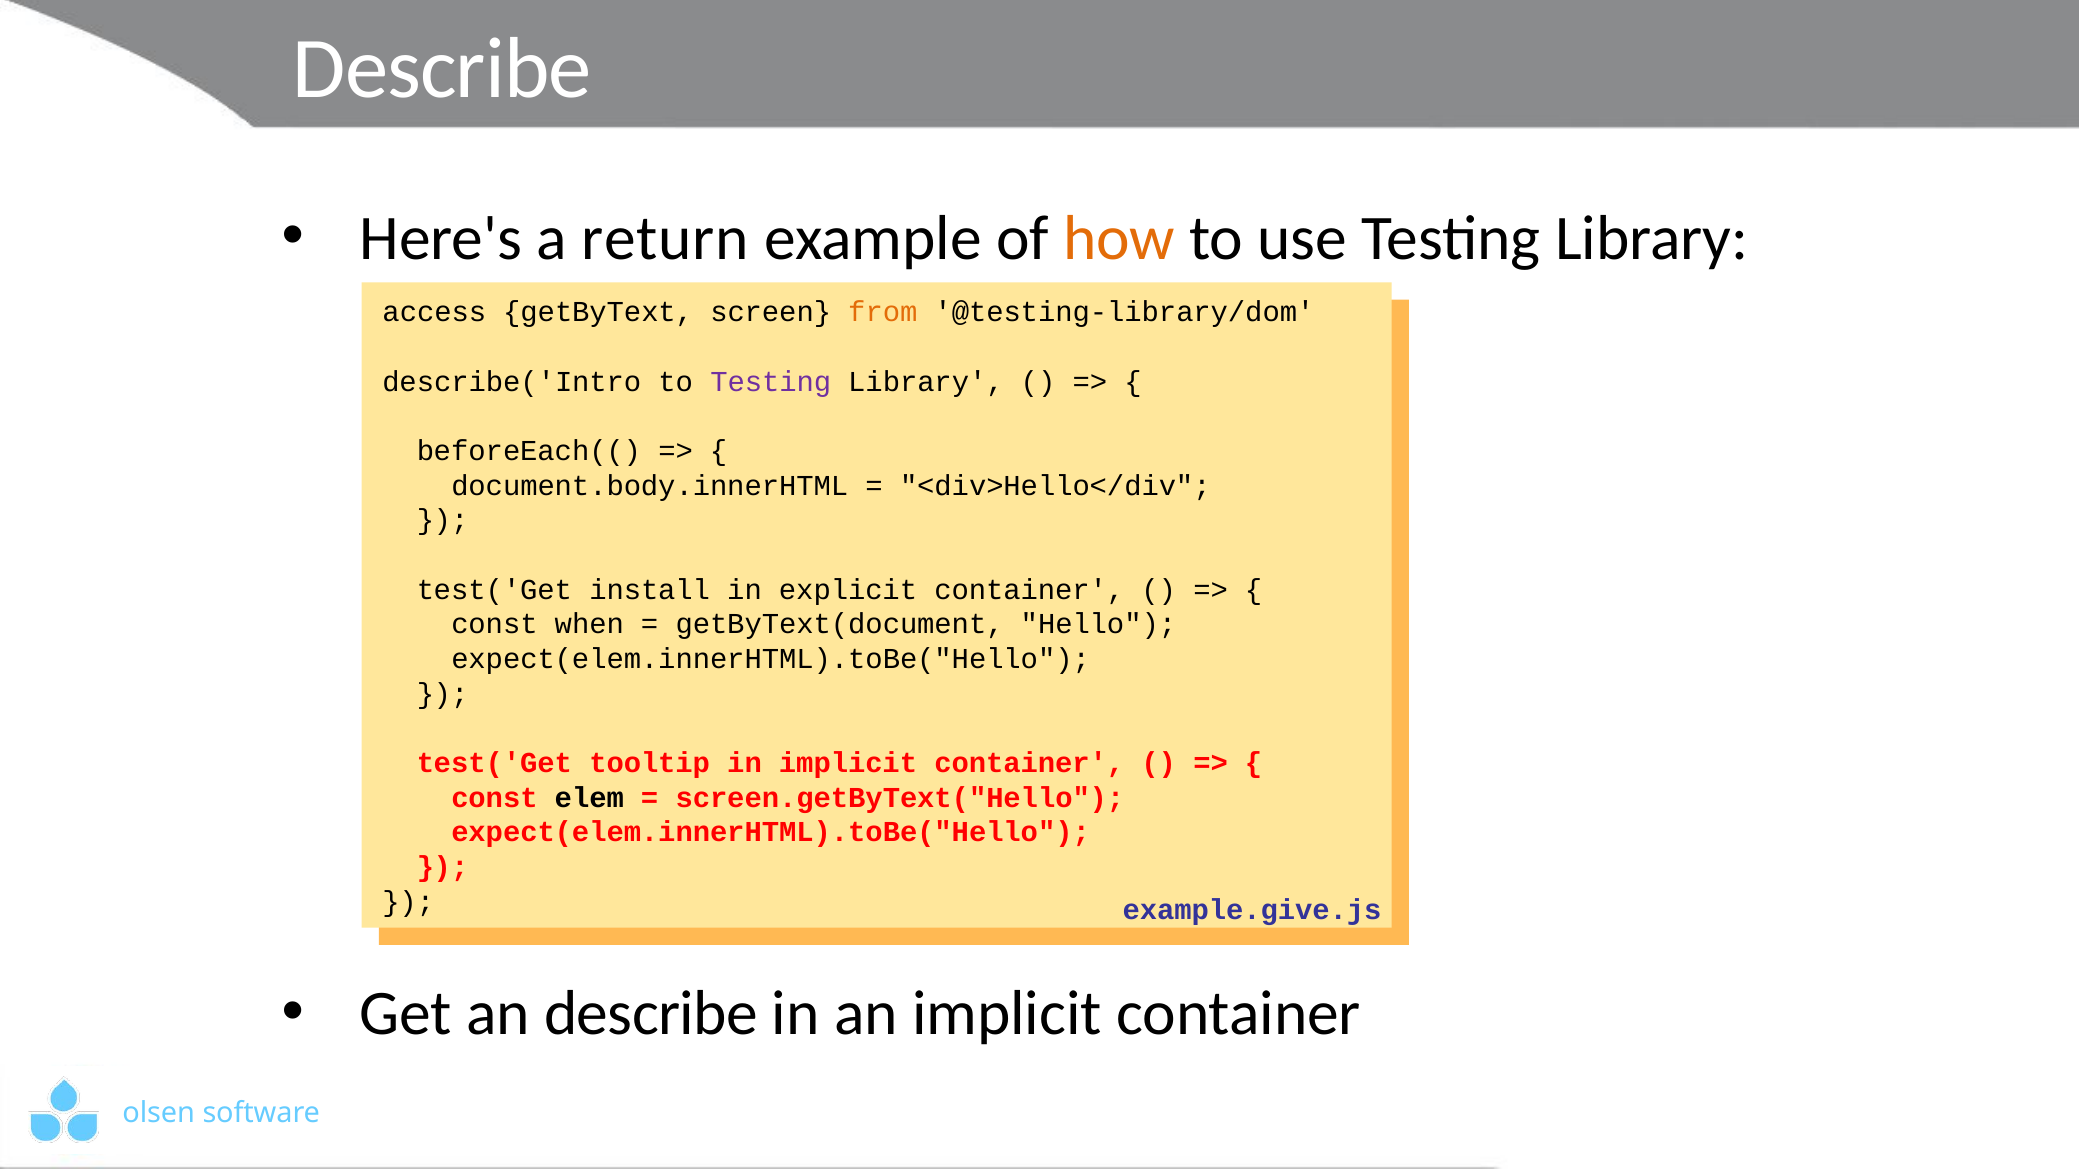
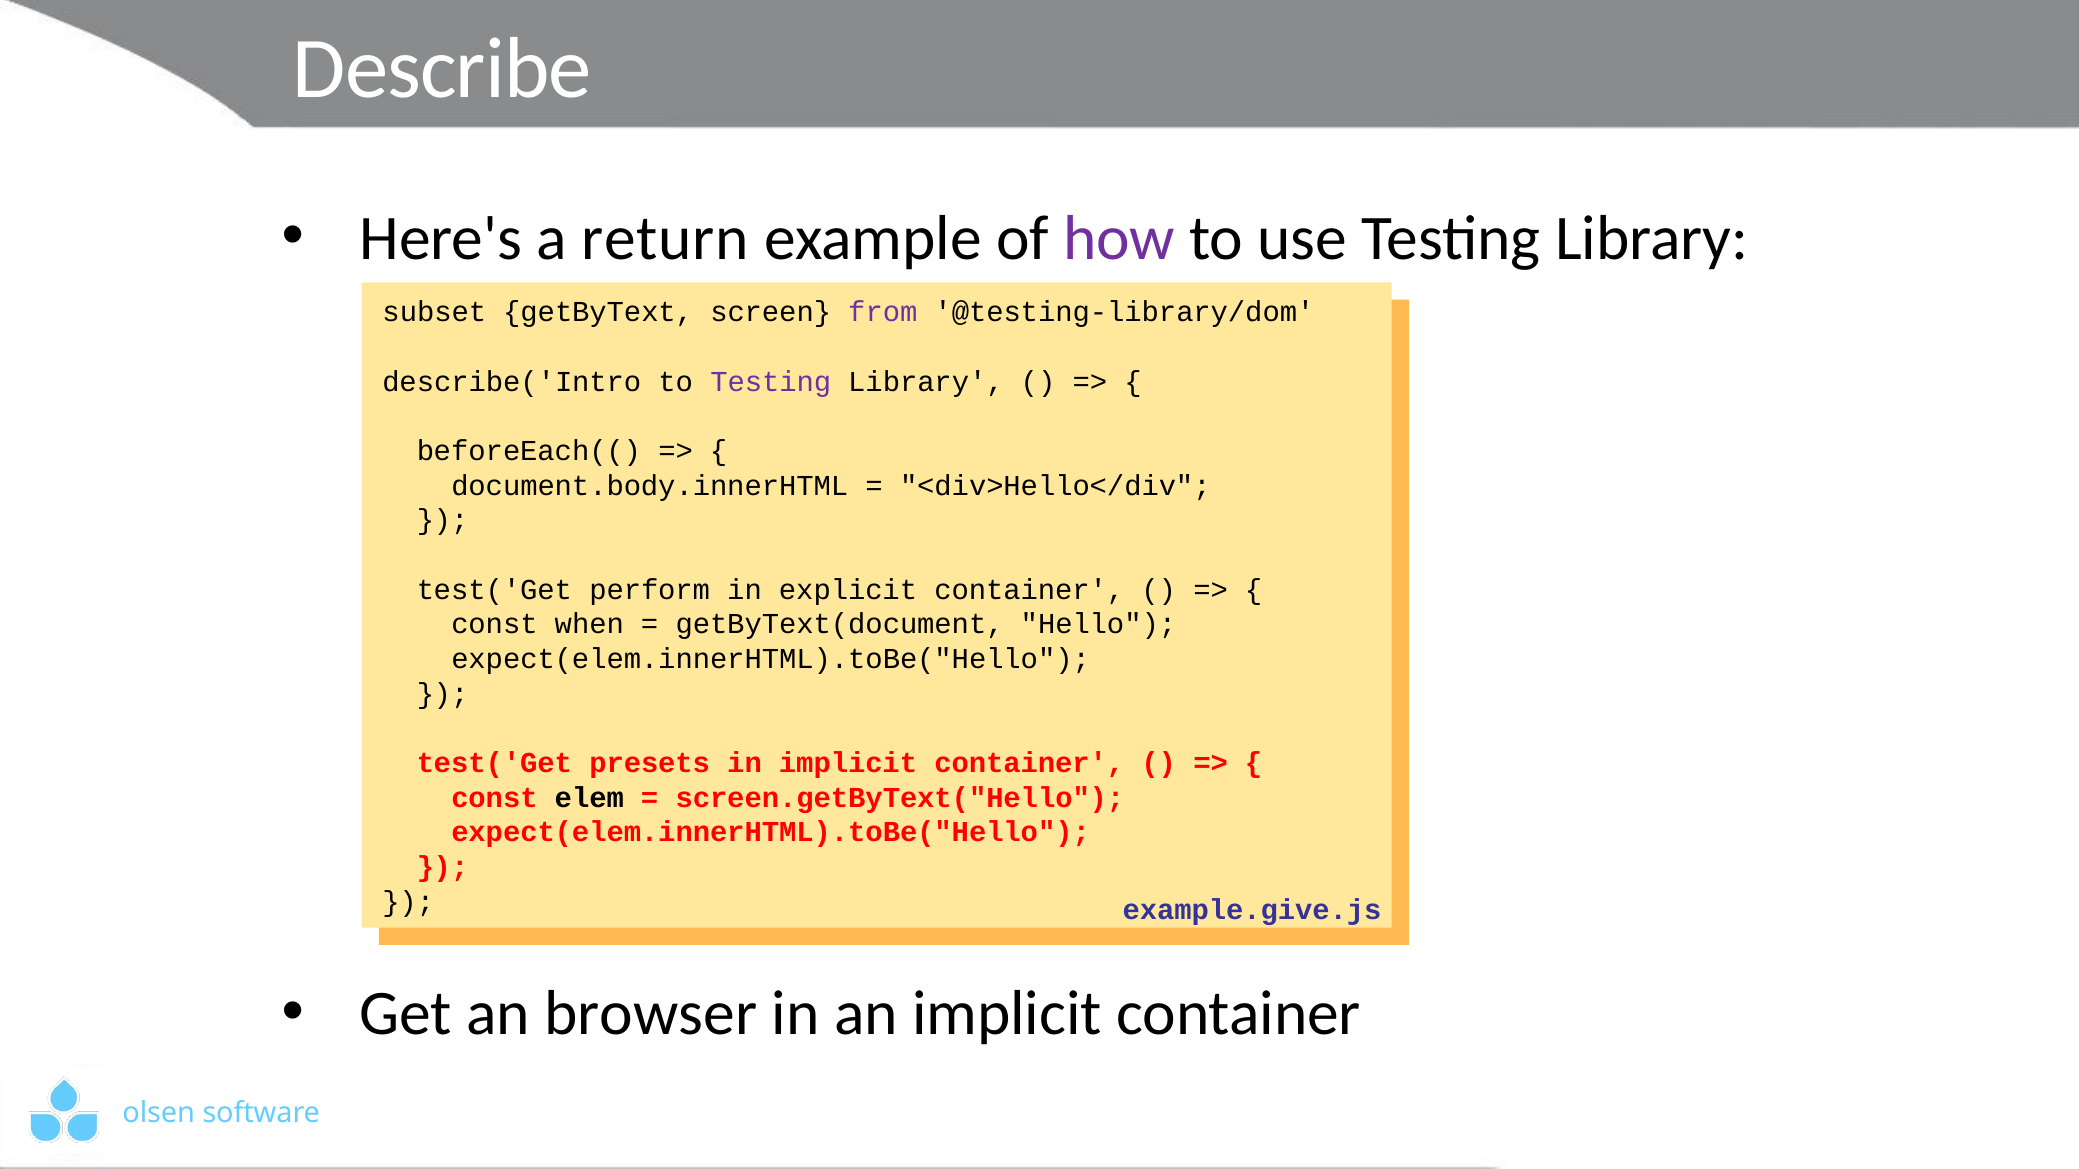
how colour: orange -> purple
access: access -> subset
from at (883, 312) colour: orange -> purple
install: install -> perform
tooltip: tooltip -> presets
an describe: describe -> browser
